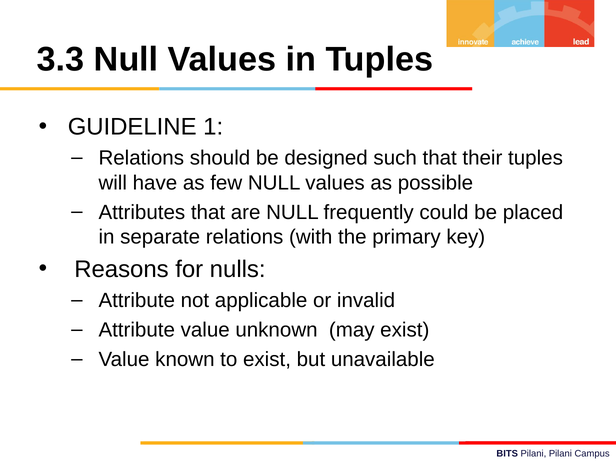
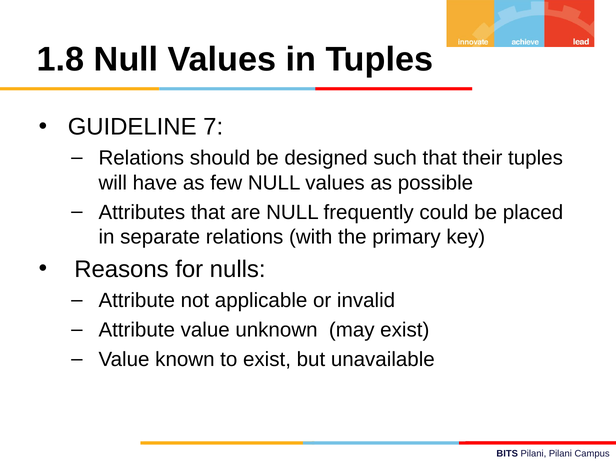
3.3: 3.3 -> 1.8
1: 1 -> 7
